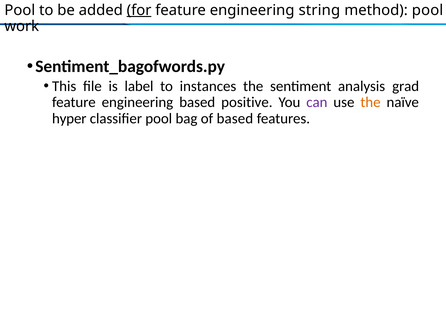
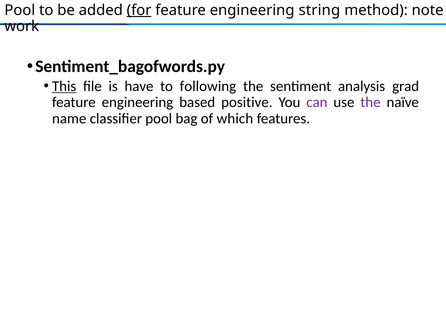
method pool: pool -> note
This underline: none -> present
label: label -> have
instances: instances -> following
the at (370, 102) colour: orange -> purple
hyper: hyper -> name
of based: based -> which
